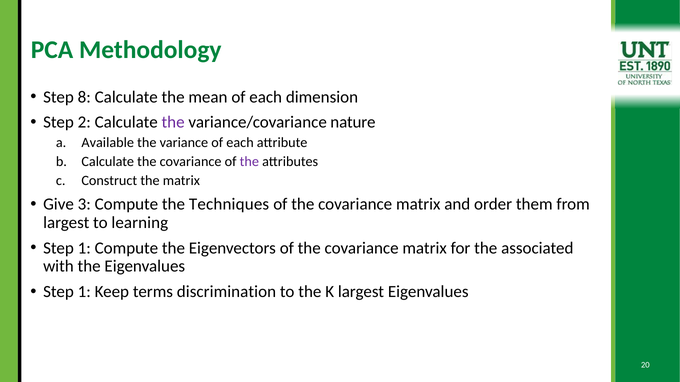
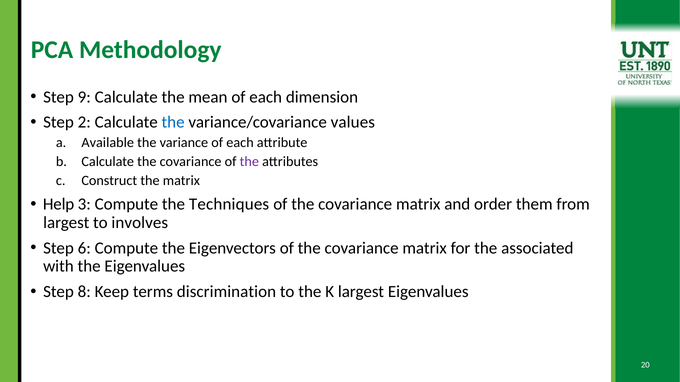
8: 8 -> 9
the at (173, 123) colour: purple -> blue
nature: nature -> values
Give: Give -> Help
learning: learning -> involves
1 at (84, 248): 1 -> 6
1 at (84, 292): 1 -> 8
